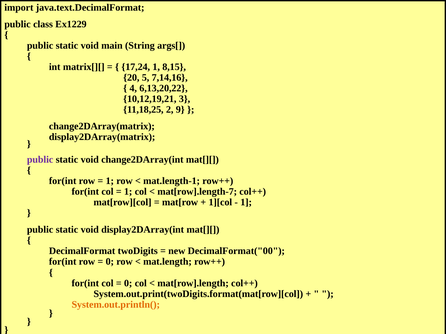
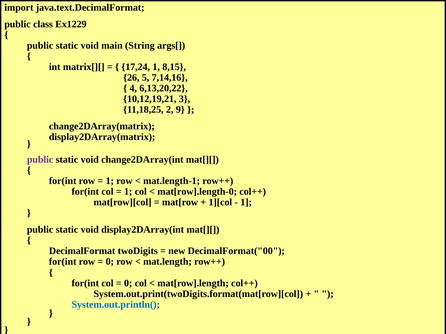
20: 20 -> 26
mat[row].length-7: mat[row].length-7 -> mat[row].length-0
System.out.println( colour: orange -> blue
